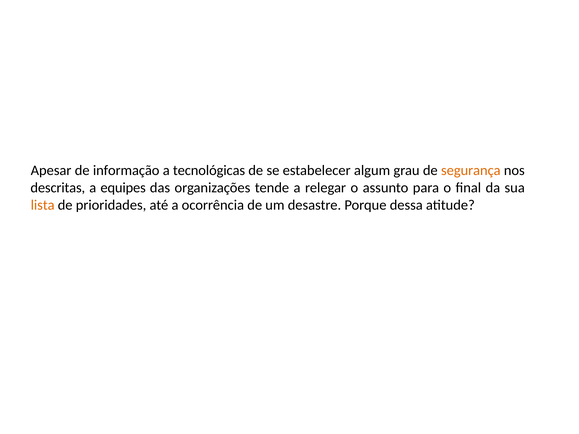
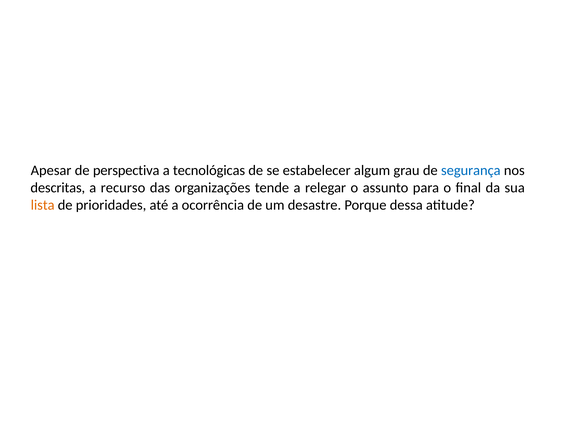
informação: informação -> perspectiva
segurança colour: orange -> blue
equipes: equipes -> recurso
